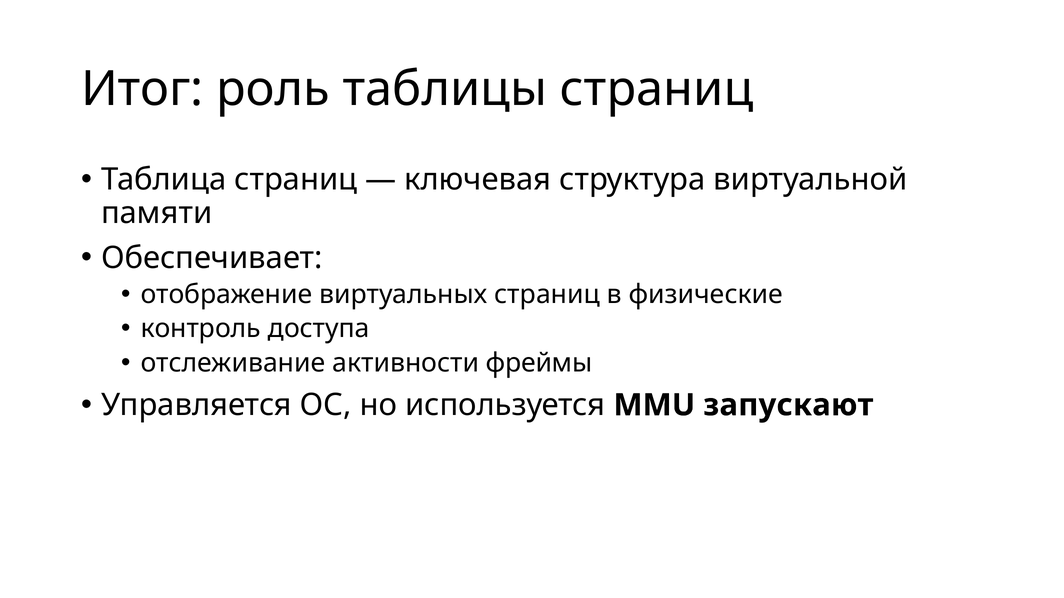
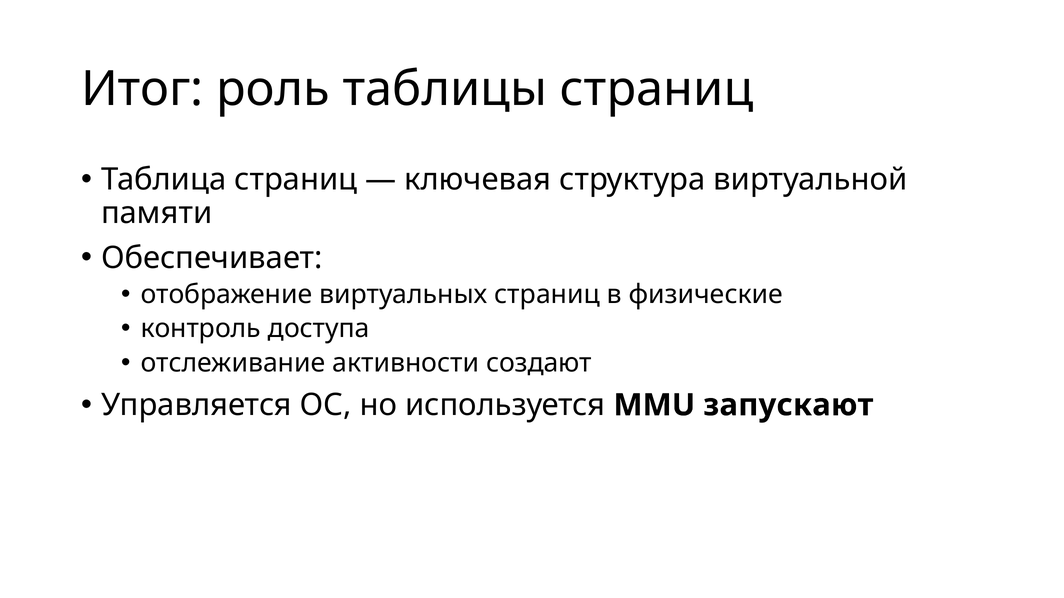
фреймы: фреймы -> создают
